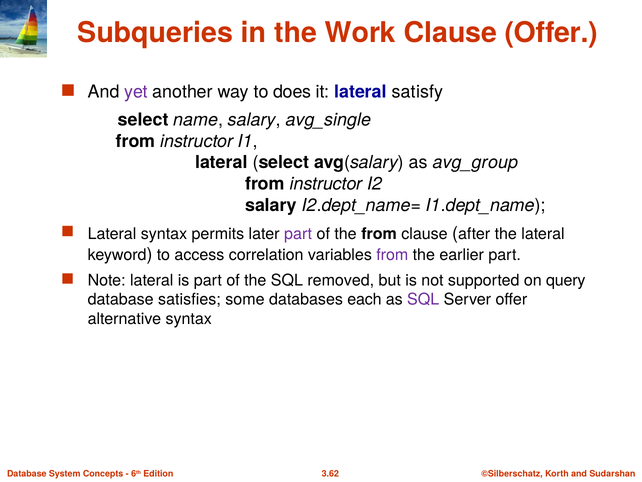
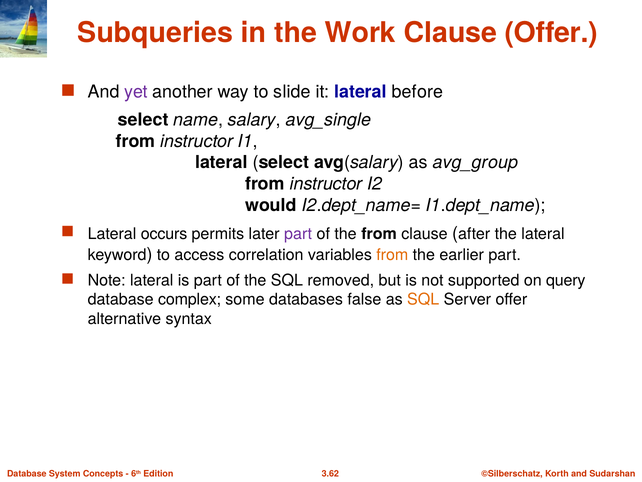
does: does -> slide
satisfy: satisfy -> before
salary at (271, 205): salary -> would
Lateral syntax: syntax -> occurs
from at (392, 255) colour: purple -> orange
satisfies: satisfies -> complex
each: each -> false
SQL at (423, 299) colour: purple -> orange
